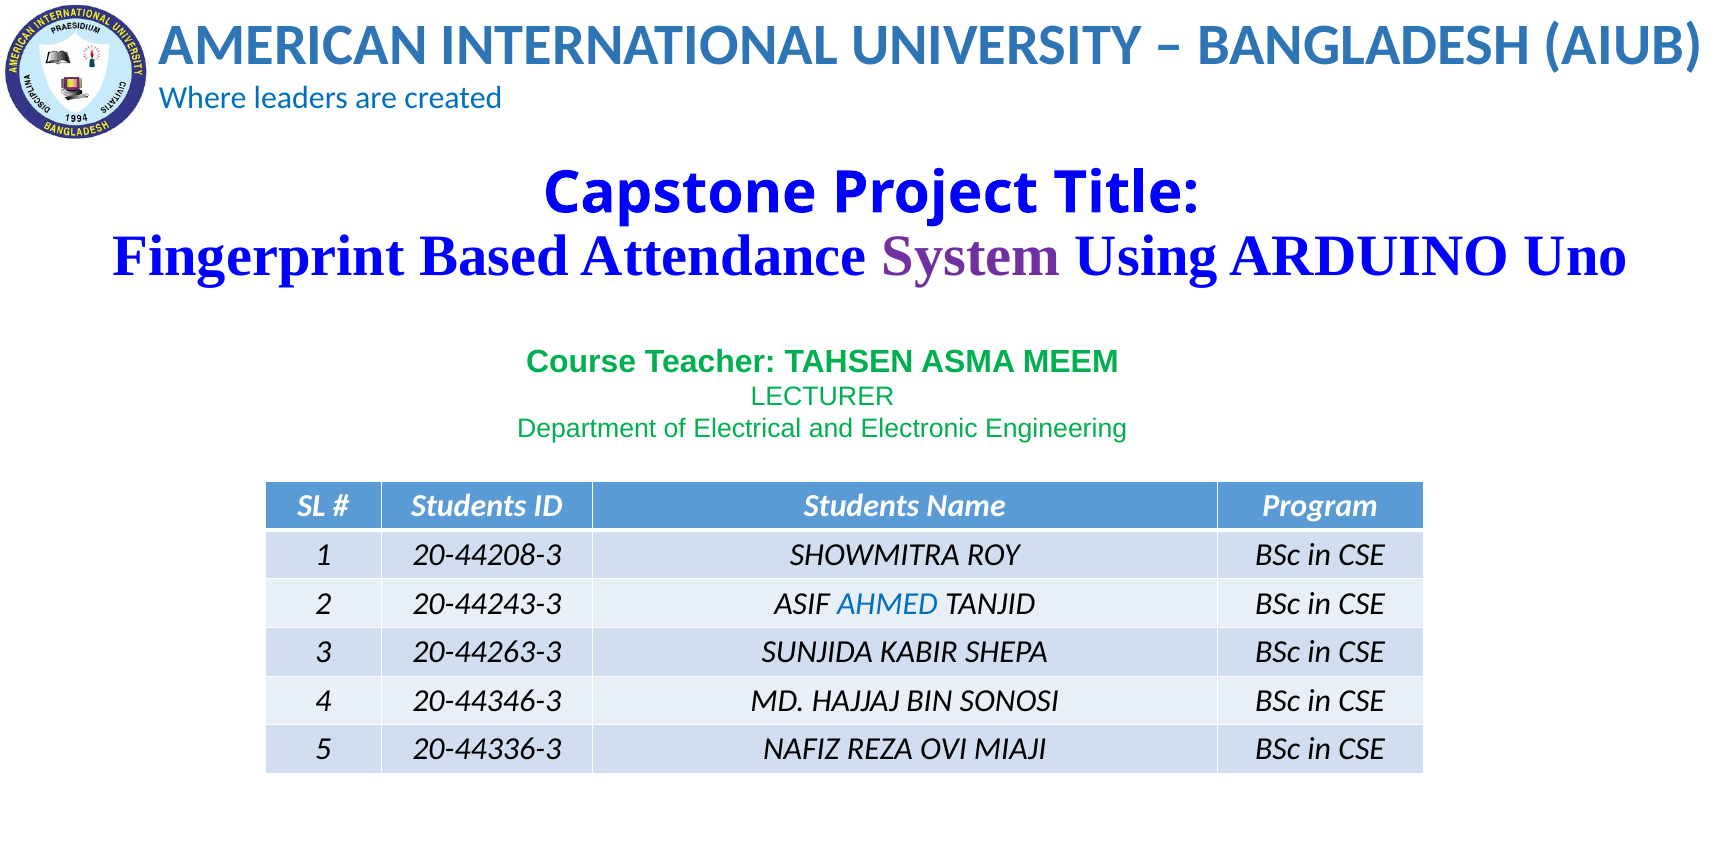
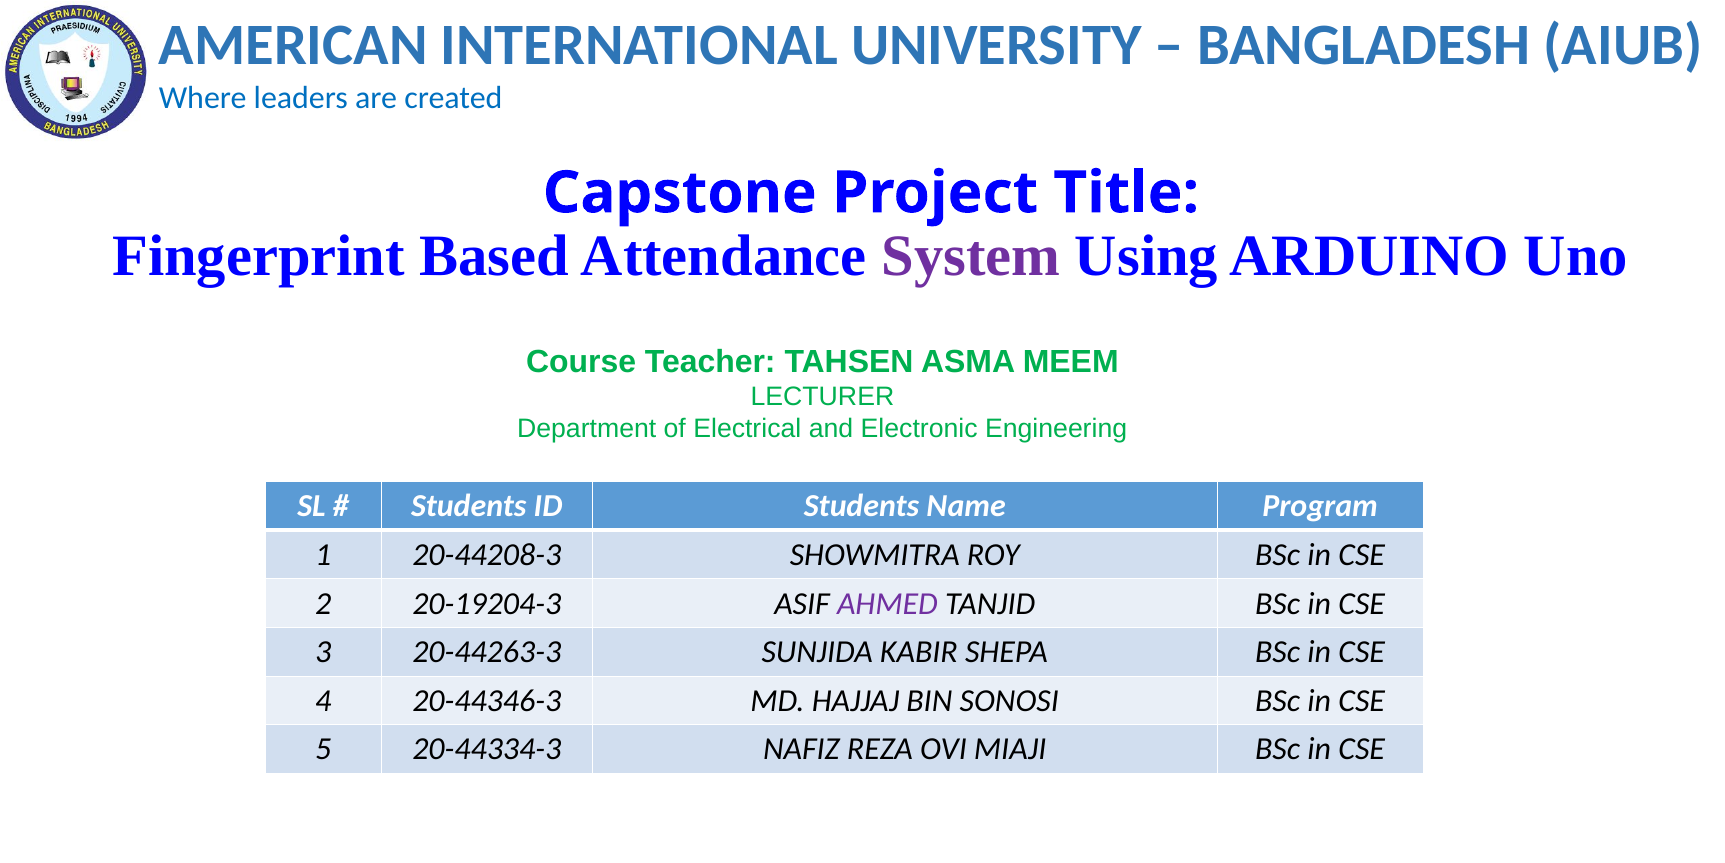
20-44243-3: 20-44243-3 -> 20-19204-3
AHMED colour: blue -> purple
20-44336-3: 20-44336-3 -> 20-44334-3
